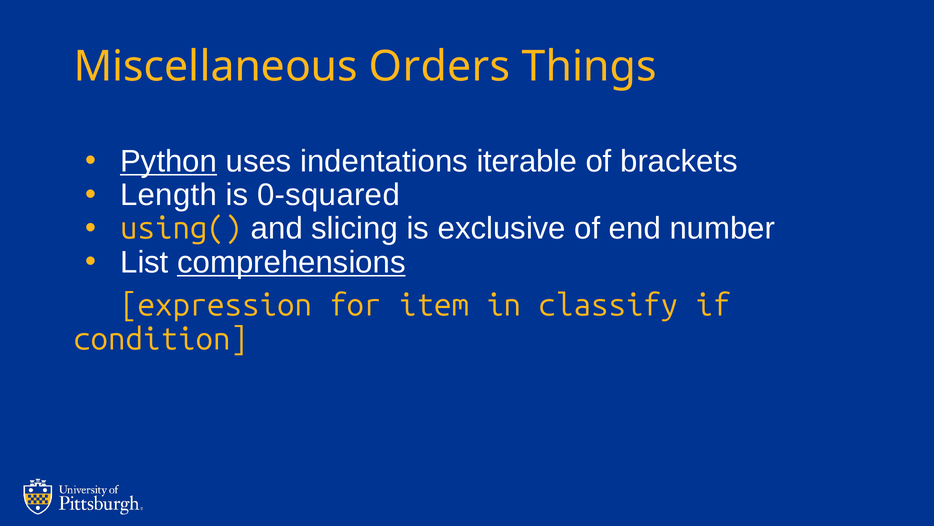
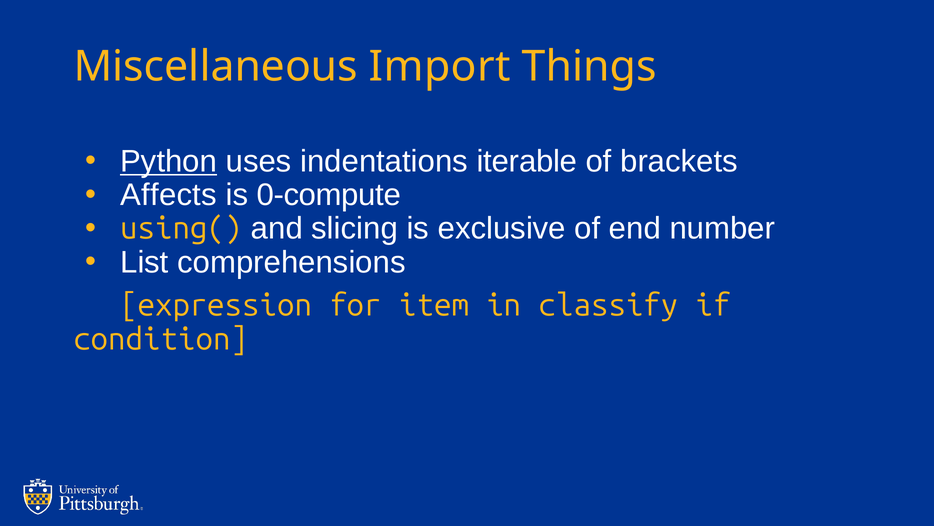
Orders: Orders -> Import
Length: Length -> Affects
0-squared: 0-squared -> 0-compute
comprehensions underline: present -> none
